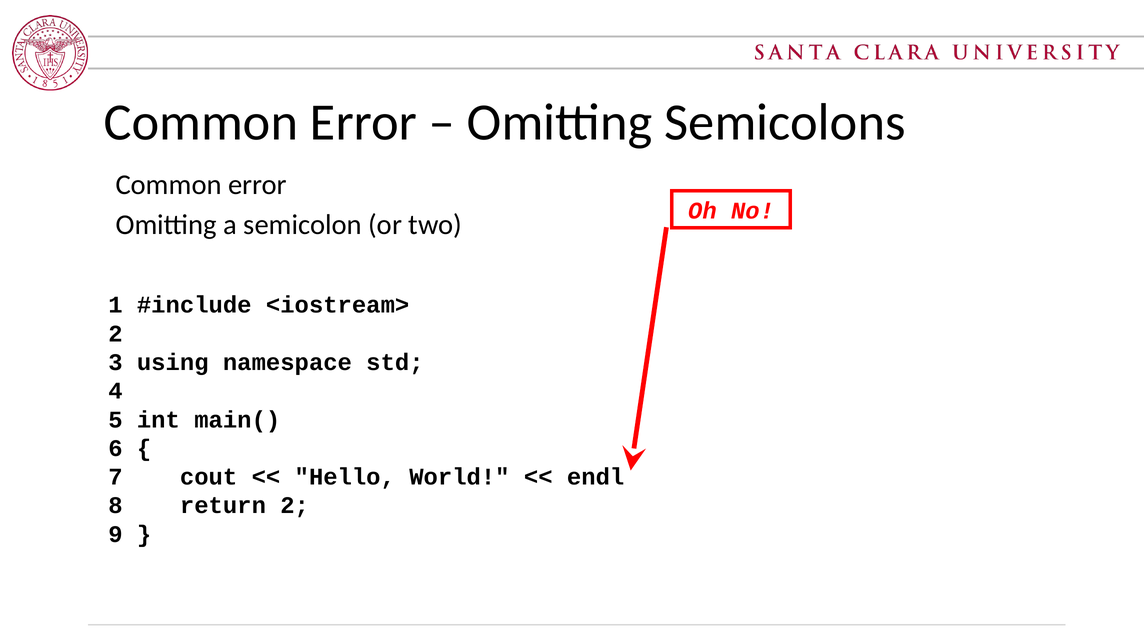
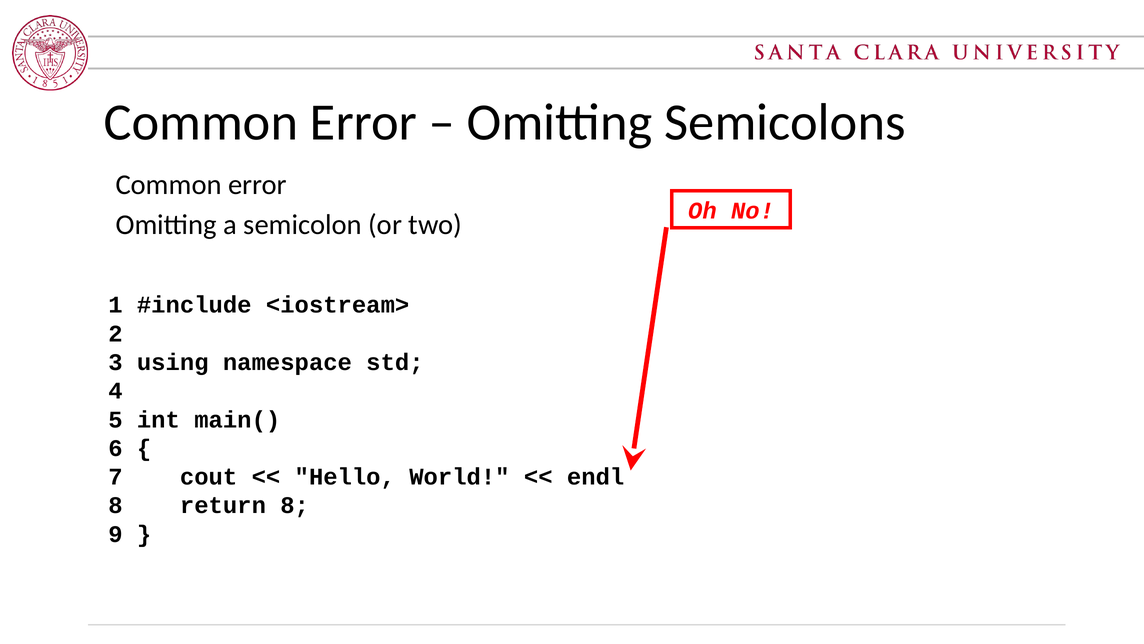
return 2: 2 -> 8
